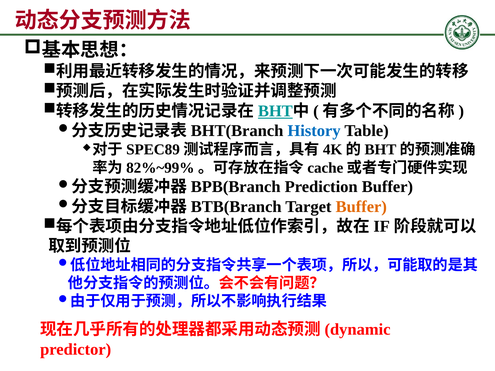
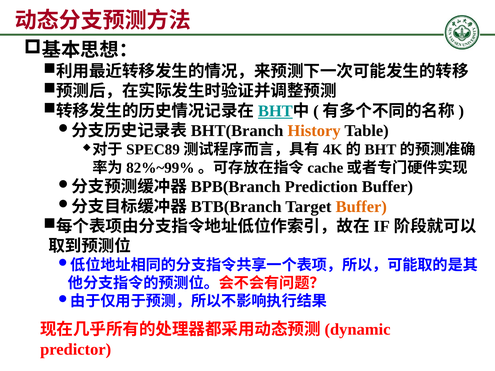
History colour: blue -> orange
